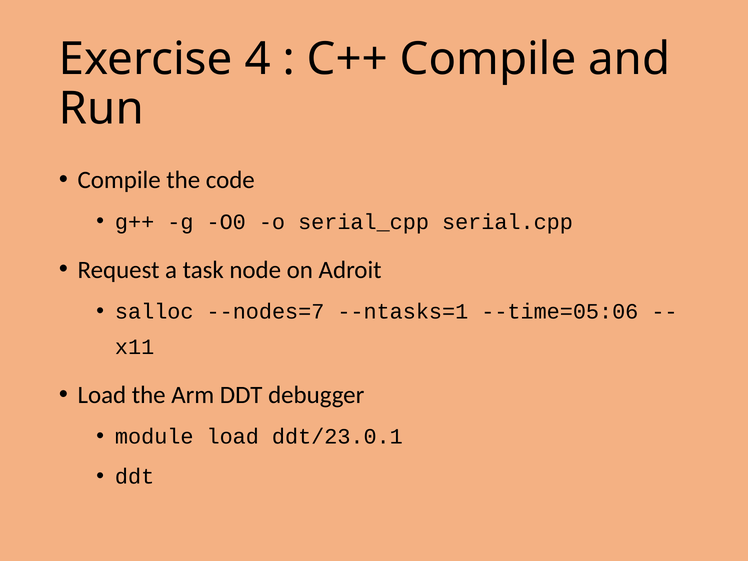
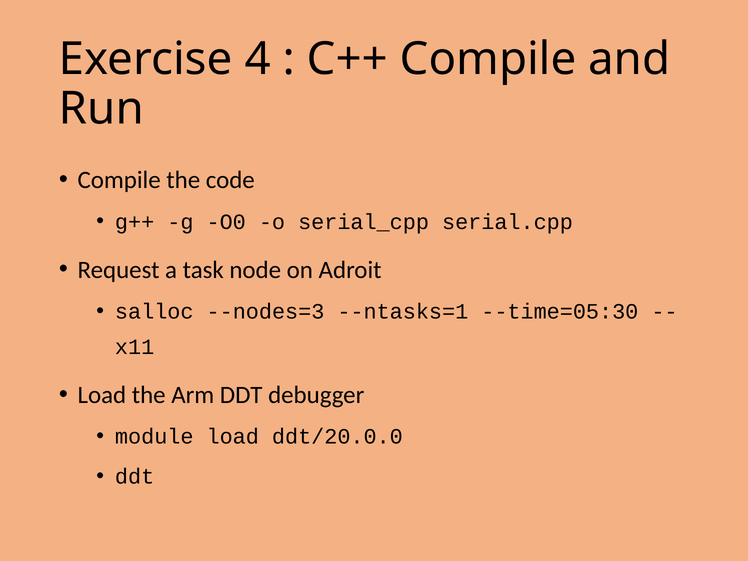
--nodes=7: --nodes=7 -> --nodes=3
--time=05:06: --time=05:06 -> --time=05:30
ddt/23.0.1: ddt/23.0.1 -> ddt/20.0.0
